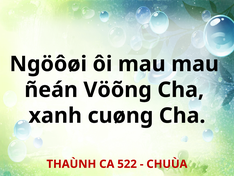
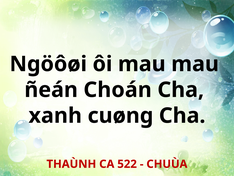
Vöõng: Vöõng -> Choán
